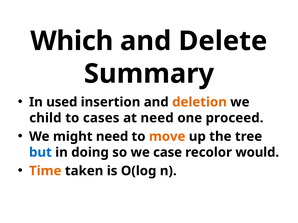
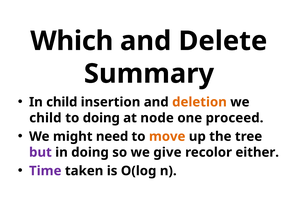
In used: used -> child
to cases: cases -> doing
at need: need -> node
but colour: blue -> purple
case: case -> give
would: would -> either
Time colour: orange -> purple
